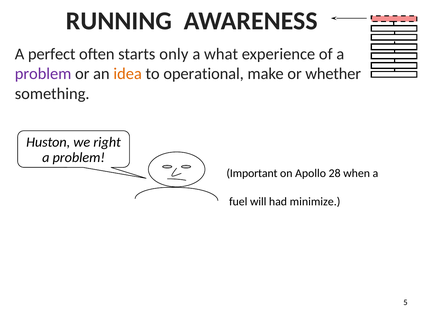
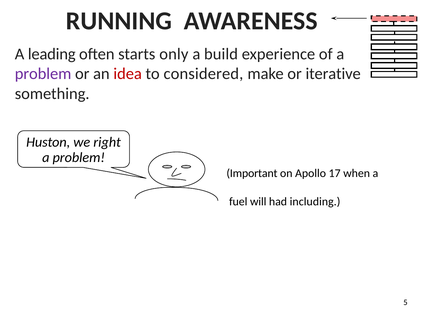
perfect: perfect -> leading
what: what -> build
idea colour: orange -> red
operational: operational -> considered
whether: whether -> iterative
28: 28 -> 17
minimize: minimize -> including
